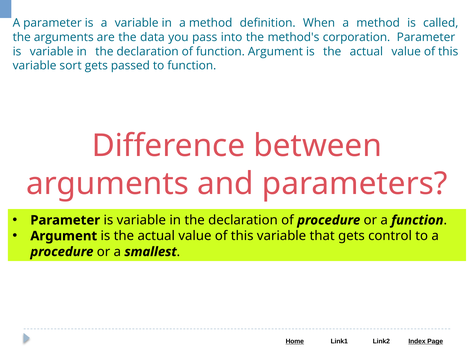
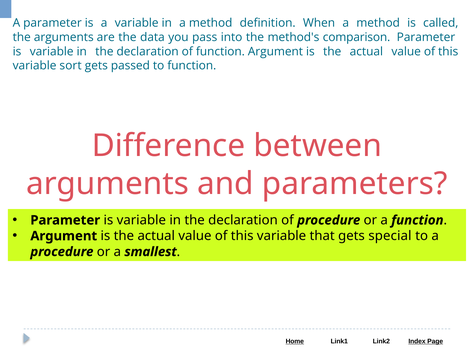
corporation: corporation -> comparison
control: control -> special
